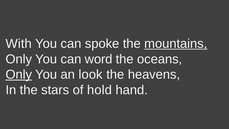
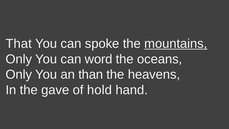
With: With -> That
Only at (19, 74) underline: present -> none
look: look -> than
stars: stars -> gave
